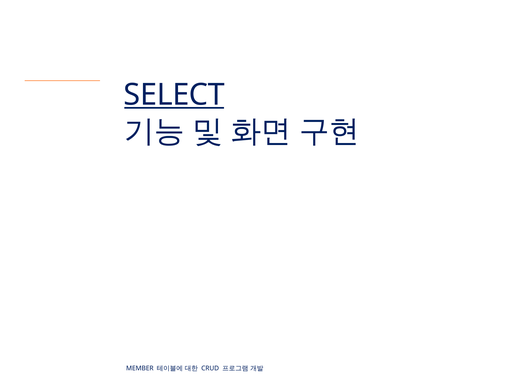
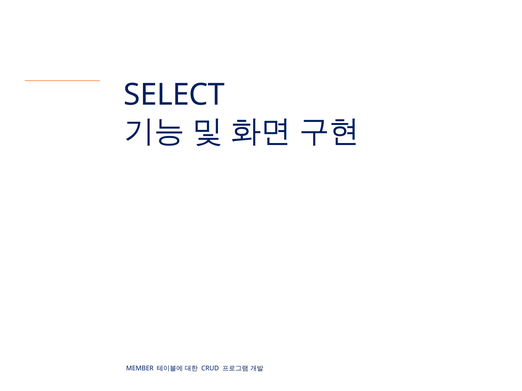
SELECT underline: present -> none
